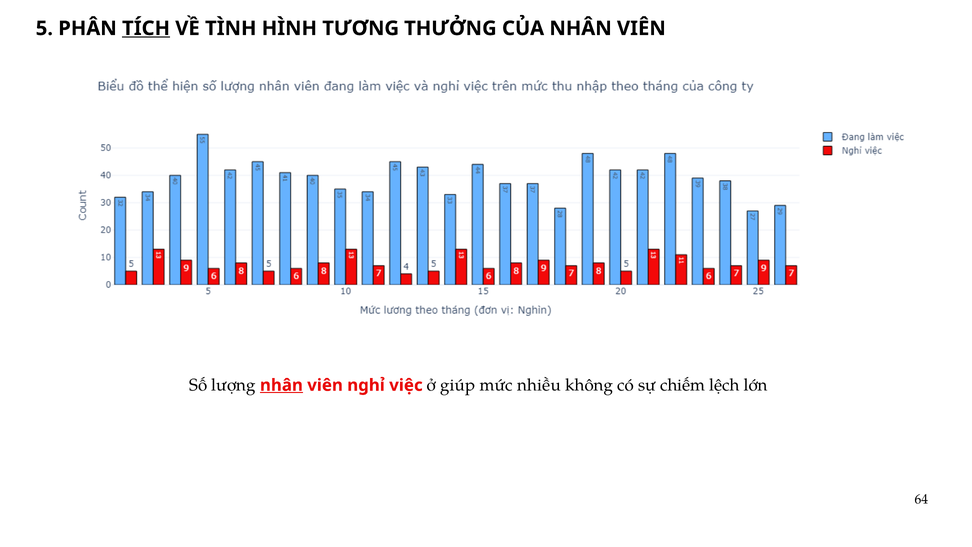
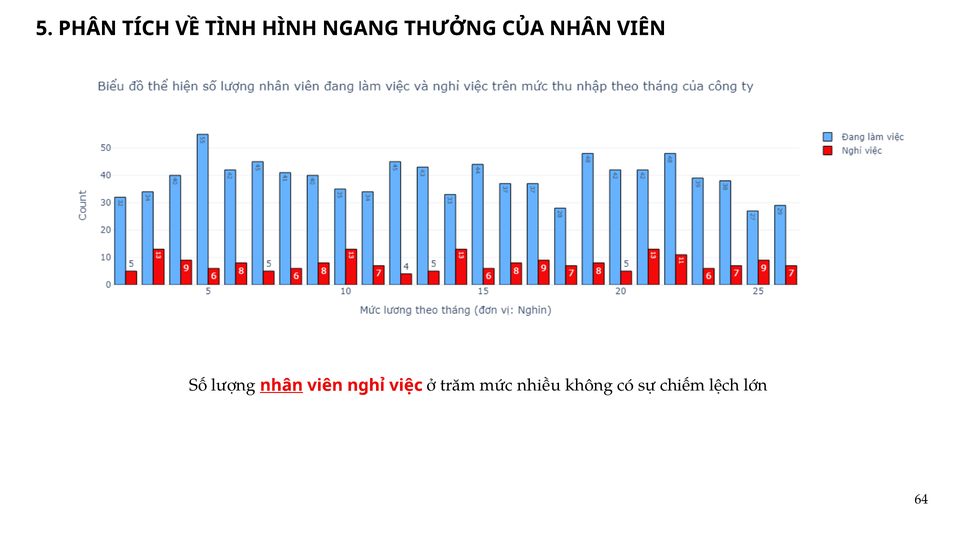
TÍCH underline: present -> none
TƯƠNG: TƯƠNG -> NGANG
giúp: giúp -> trăm
